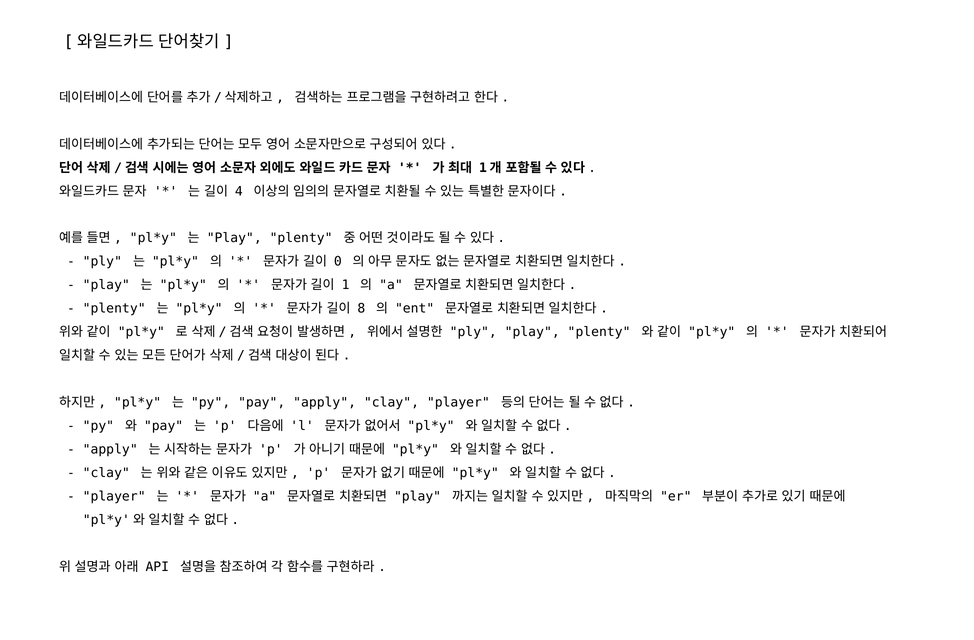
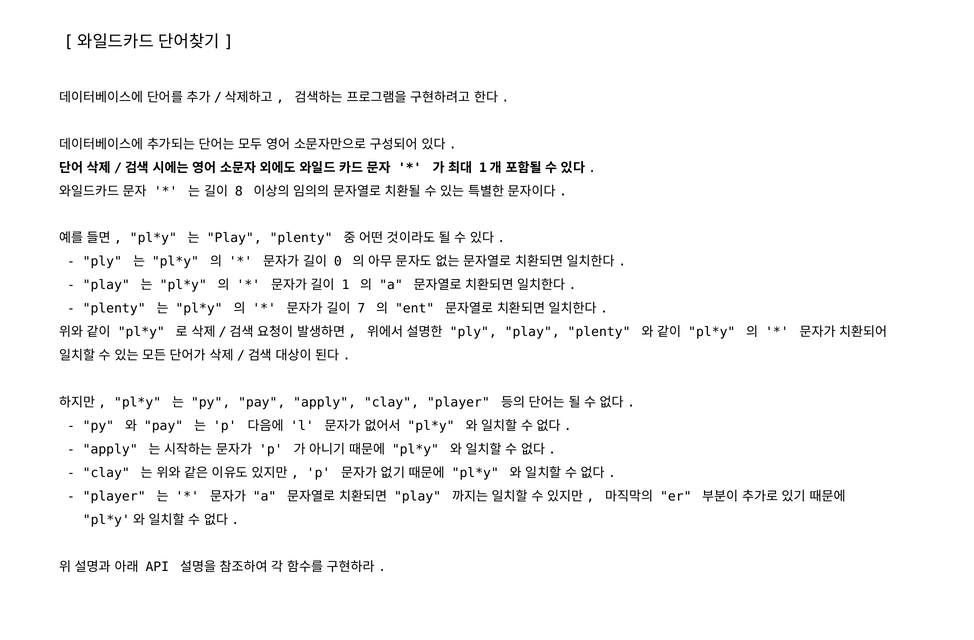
4: 4 -> 8
8: 8 -> 7
